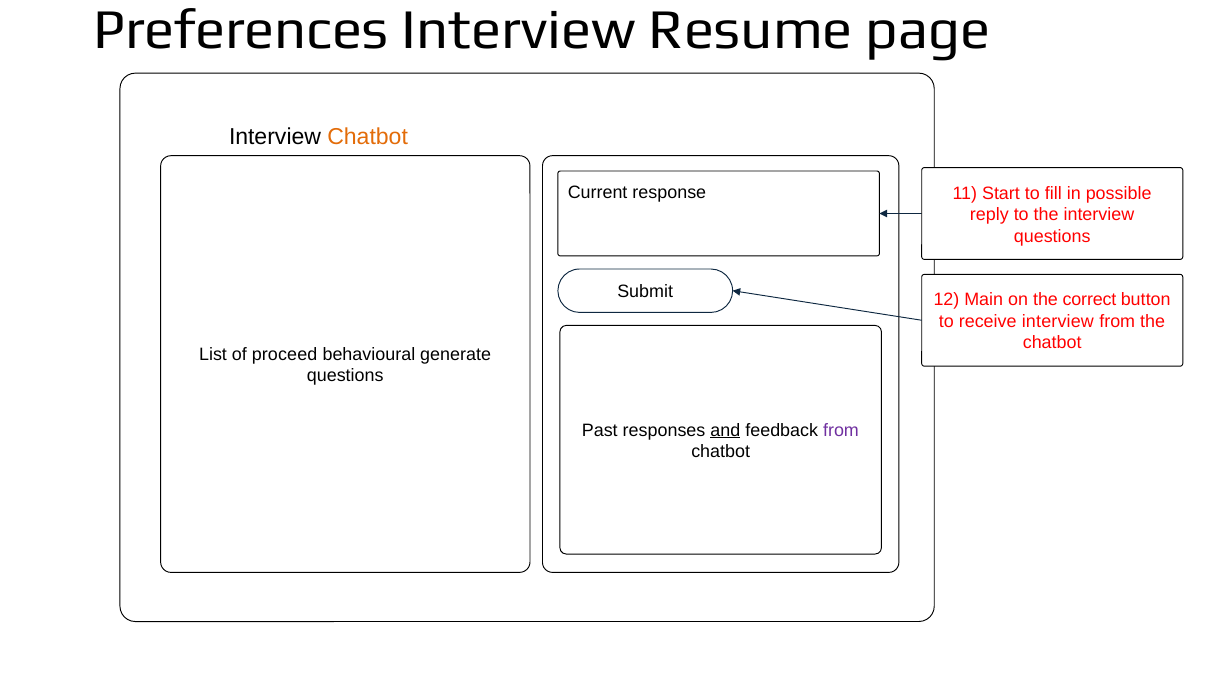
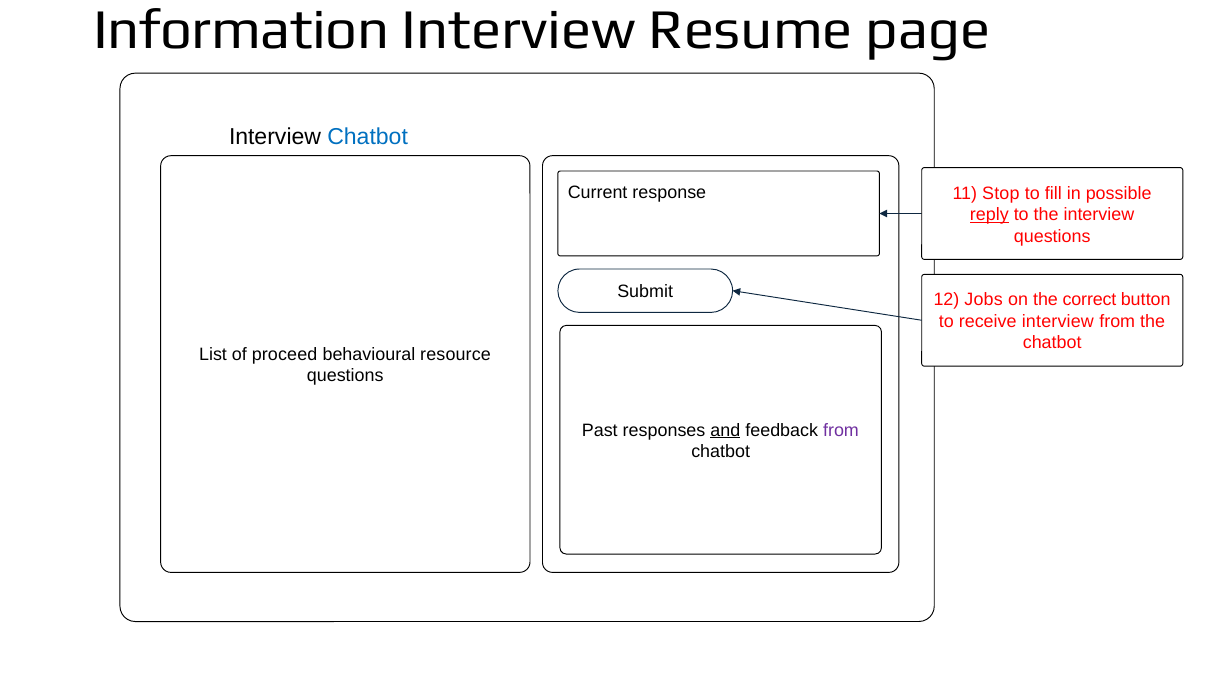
Preferences: Preferences -> Information
Chatbot at (368, 137) colour: orange -> blue
Start: Start -> Stop
reply underline: none -> present
Main: Main -> Jobs
generate: generate -> resource
